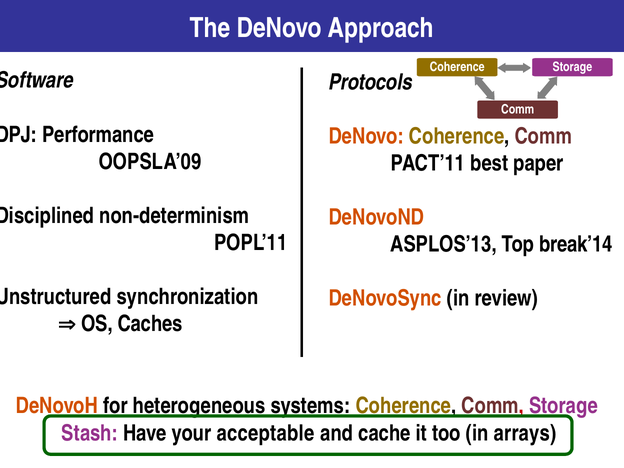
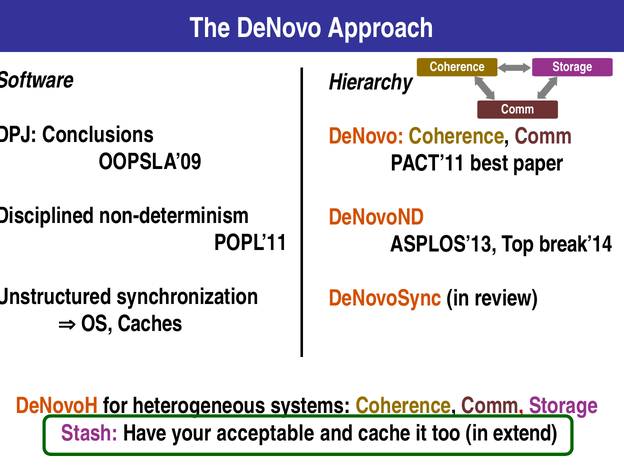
Protocols: Protocols -> Hierarchy
Performance: Performance -> Conclusions
arrays: arrays -> extend
